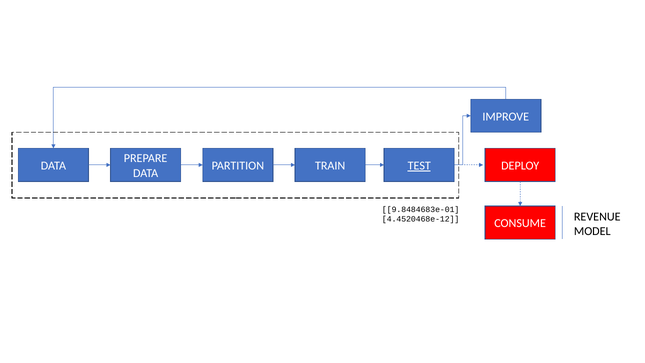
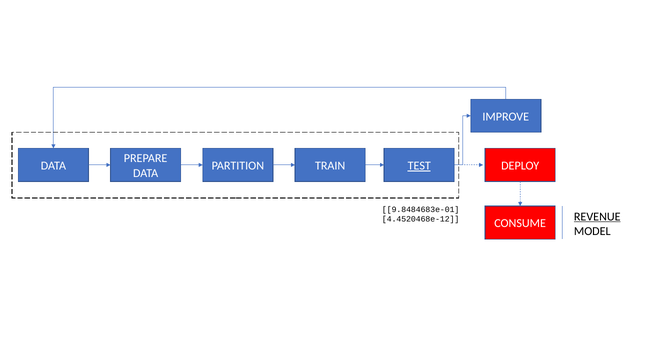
REVENUE underline: none -> present
